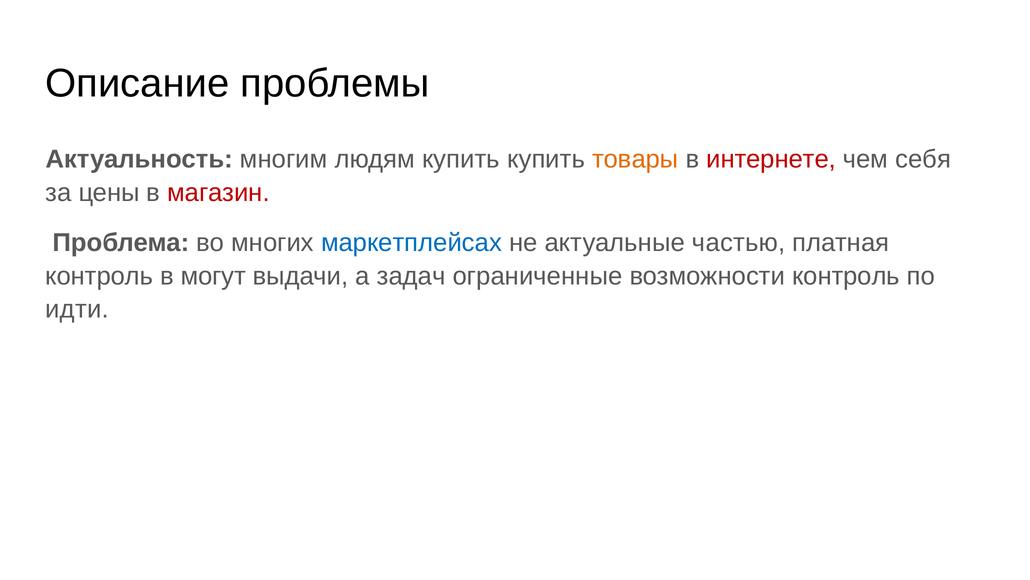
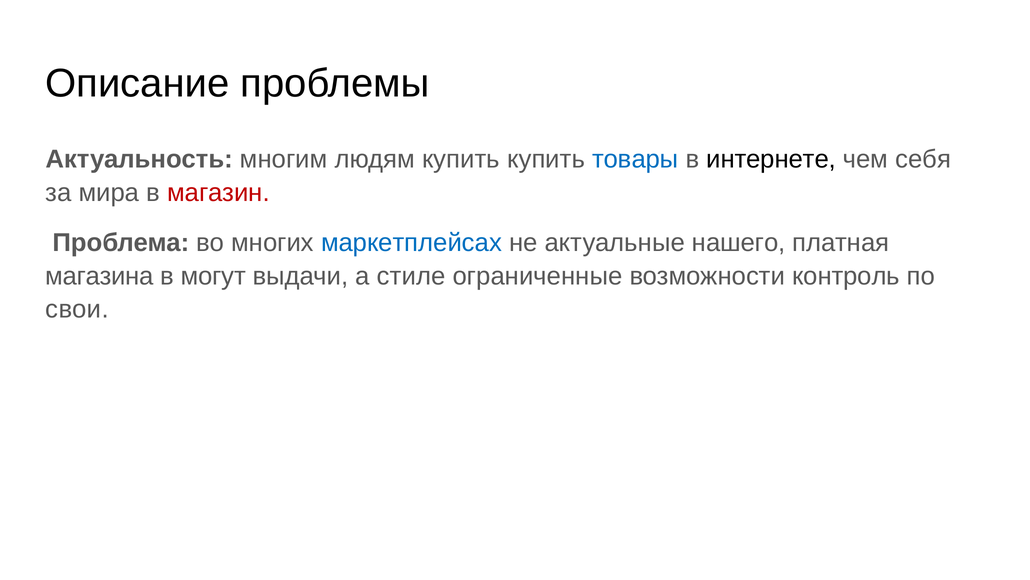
товары colour: orange -> blue
интернете colour: red -> black
цены: цены -> мира
частью: частью -> нашего
контроль at (99, 276): контроль -> магазина
задач: задач -> стиле
идти: идти -> свои
